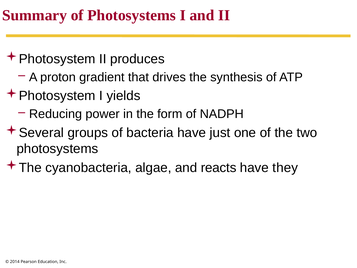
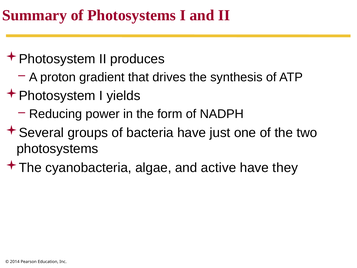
reacts: reacts -> active
